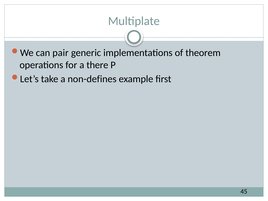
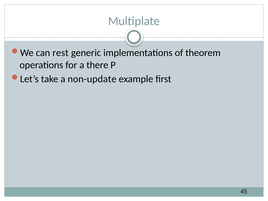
pair: pair -> rest
non-defines: non-defines -> non-update
